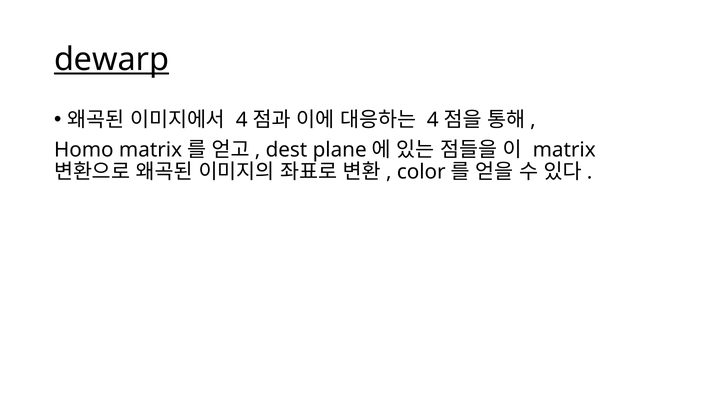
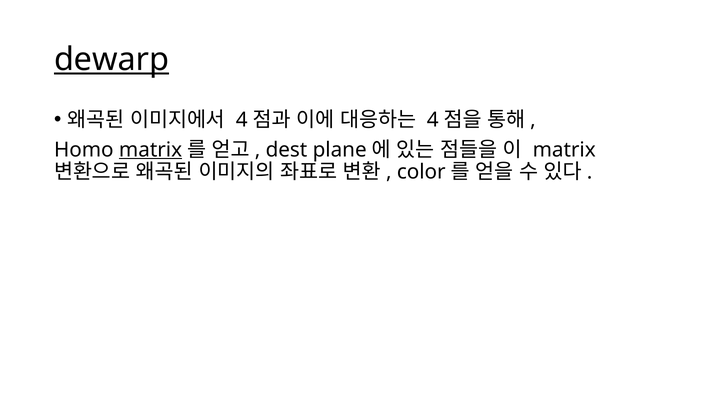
matrix at (151, 150) underline: none -> present
